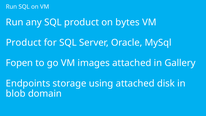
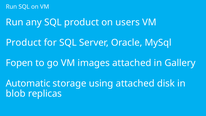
bytes: bytes -> users
Endpoints: Endpoints -> Automatic
domain: domain -> replicas
